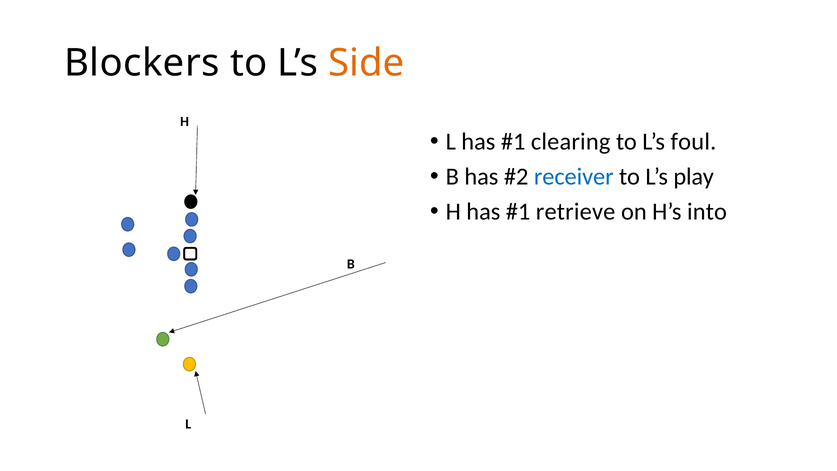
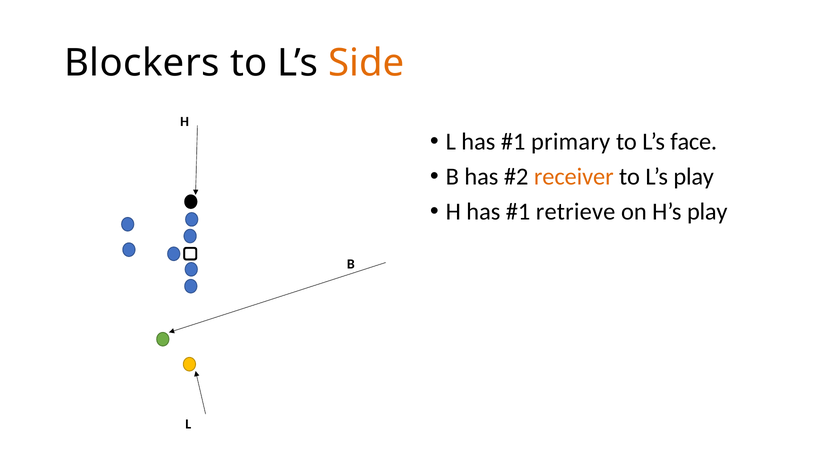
clearing: clearing -> primary
foul: foul -> face
receiver colour: blue -> orange
H’s into: into -> play
